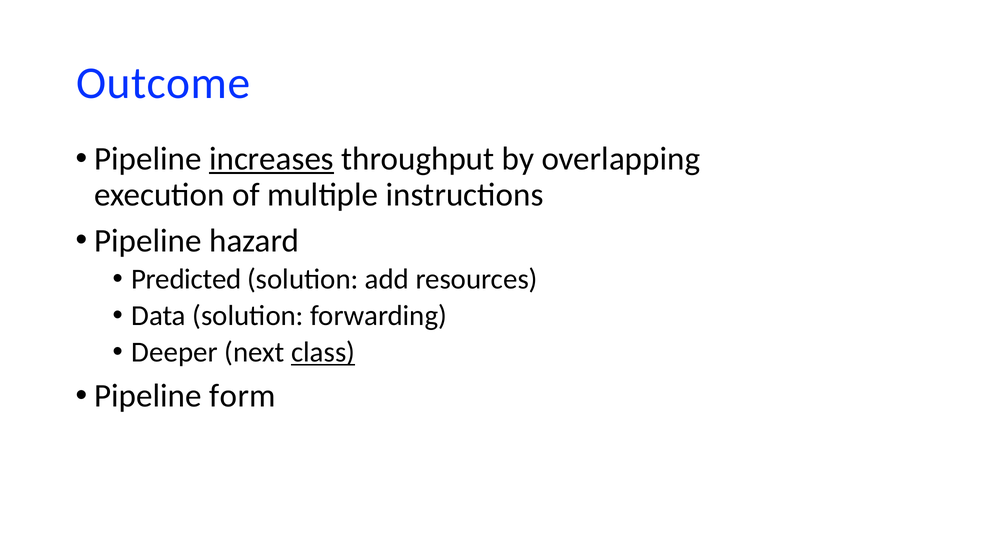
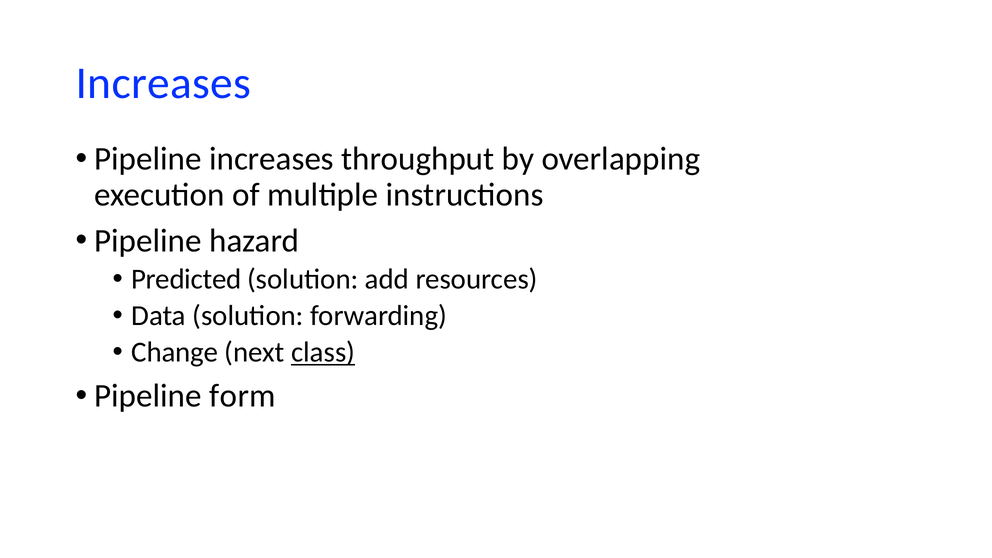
Outcome at (163, 83): Outcome -> Increases
increases at (272, 159) underline: present -> none
Deeper: Deeper -> Change
